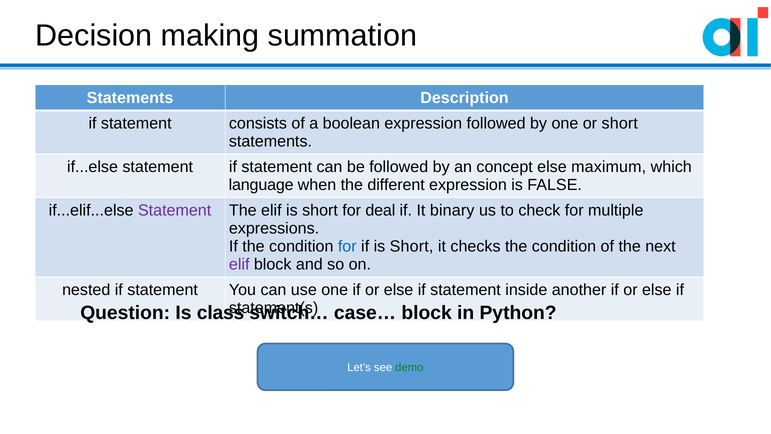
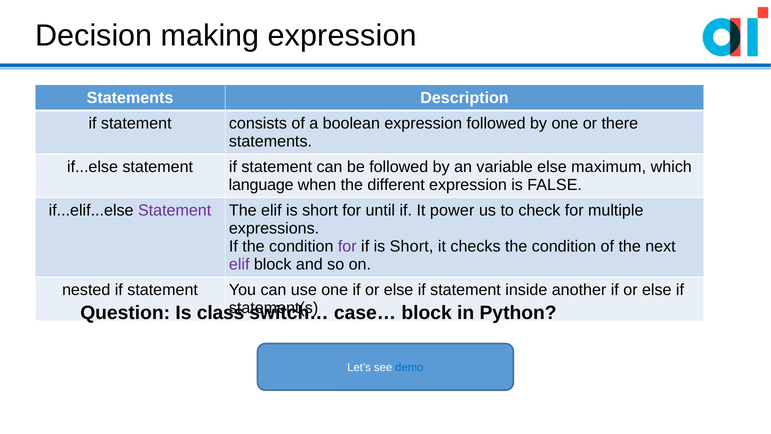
making summation: summation -> expression
or short: short -> there
concept: concept -> variable
deal: deal -> until
binary: binary -> power
for at (347, 246) colour: blue -> purple
demo colour: green -> blue
